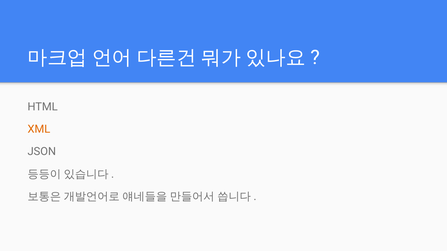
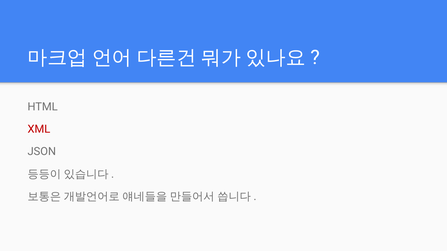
XML colour: orange -> red
